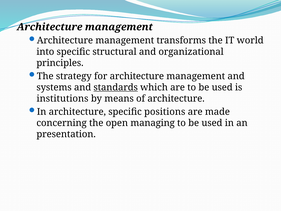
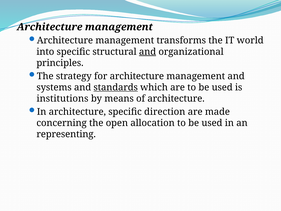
and at (148, 52) underline: none -> present
positions: positions -> direction
managing: managing -> allocation
presentation: presentation -> representing
